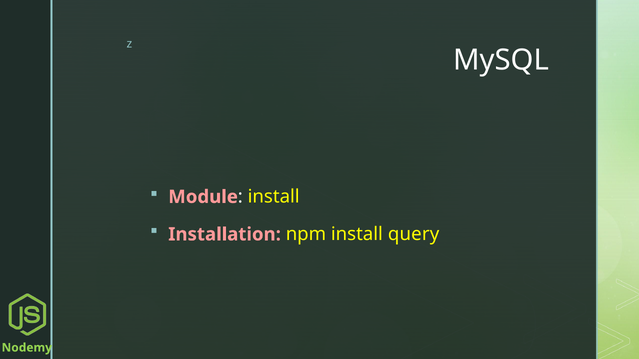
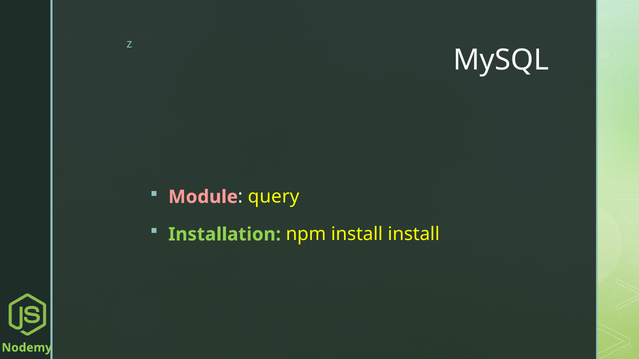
install at (274, 197): install -> query
Installation colour: pink -> light green
install query: query -> install
